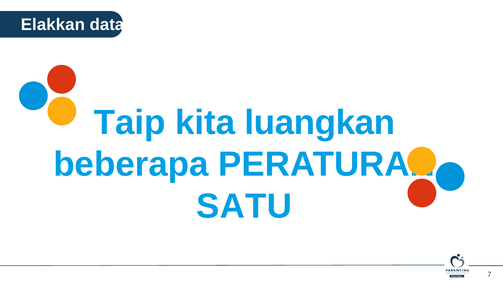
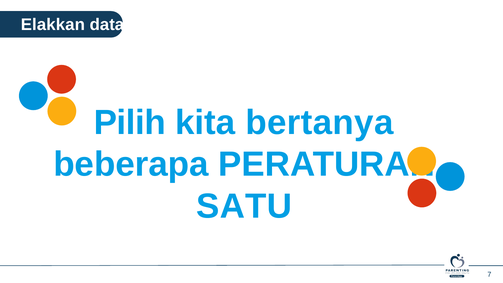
Taip: Taip -> Pilih
luangkan: luangkan -> bertanya
